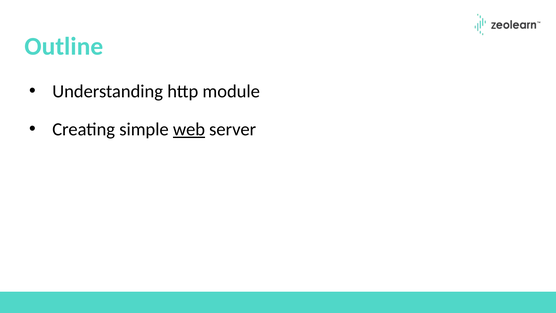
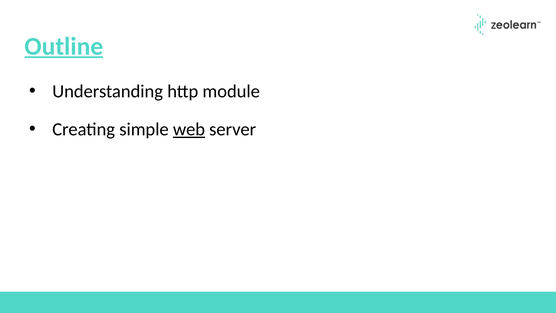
Outline underline: none -> present
